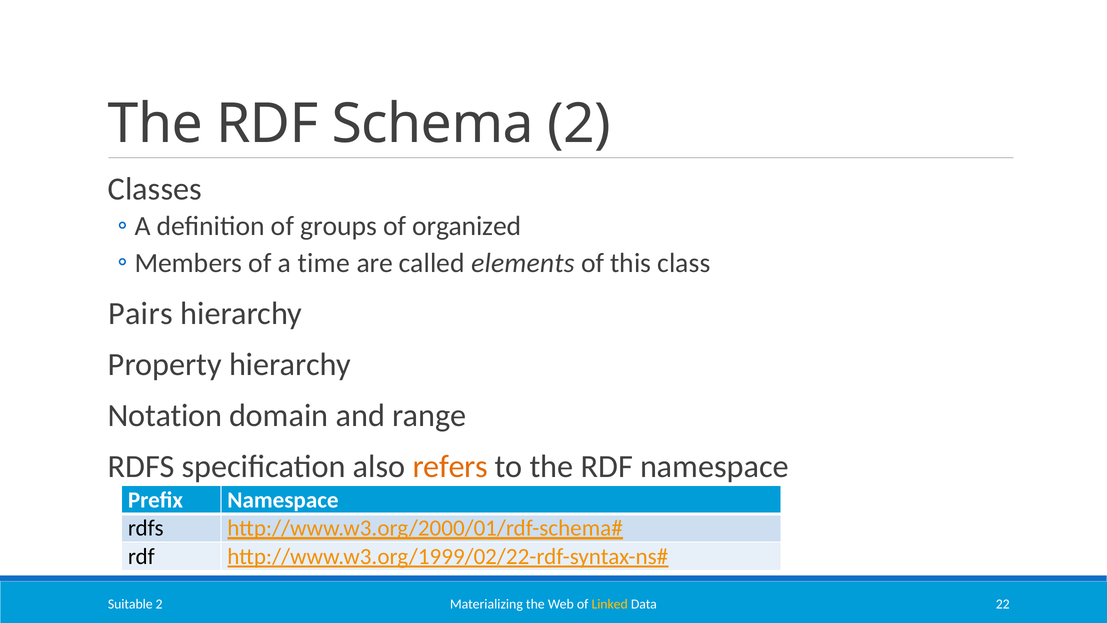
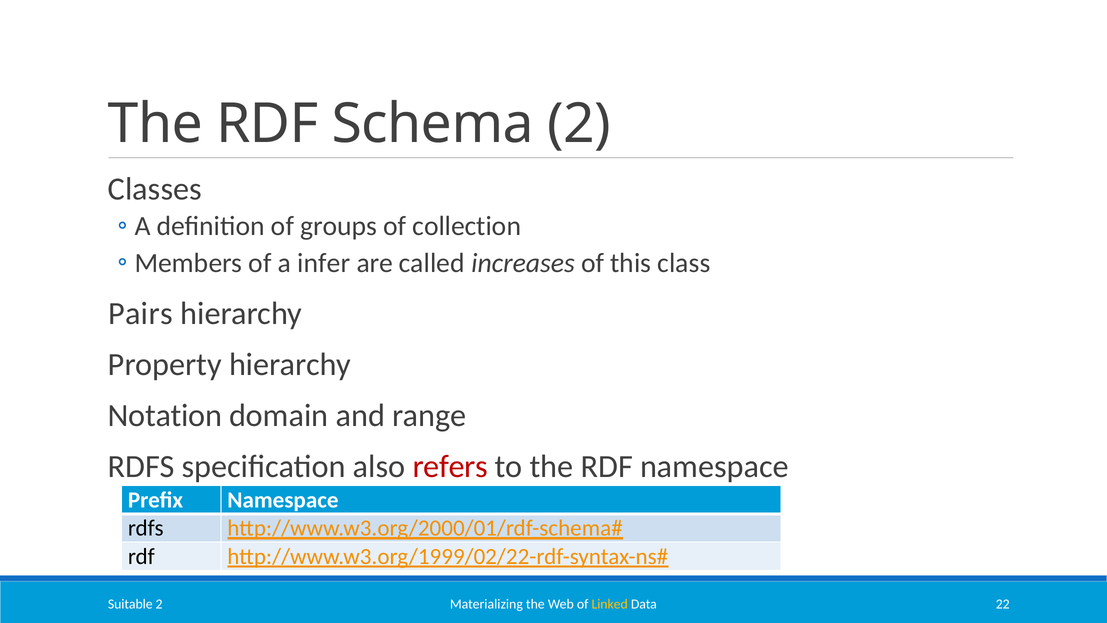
organized: organized -> collection
time: time -> infer
elements: elements -> increases
refers colour: orange -> red
